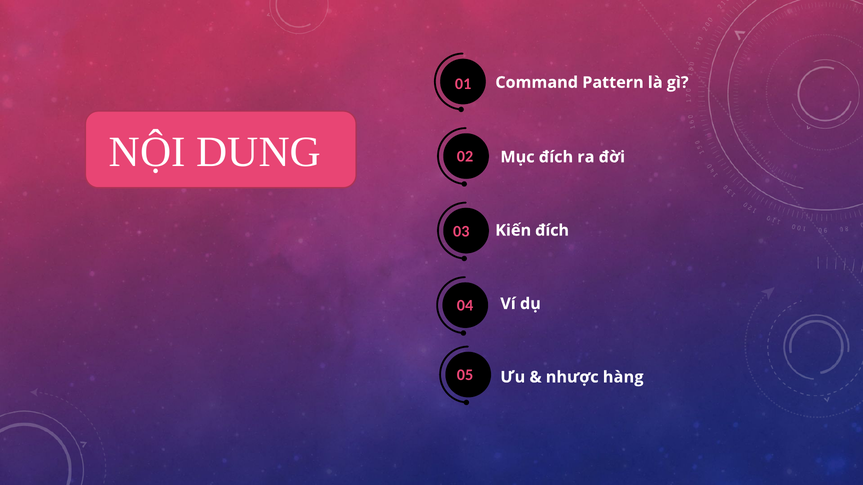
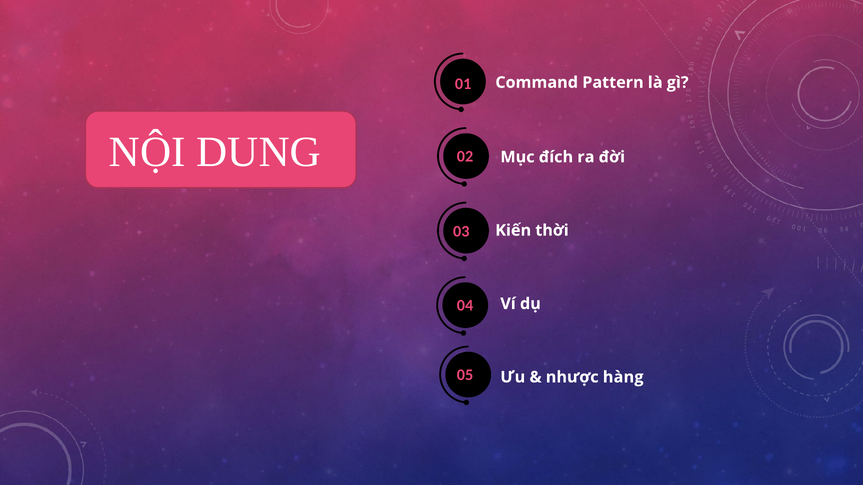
Kiến đích: đích -> thời
